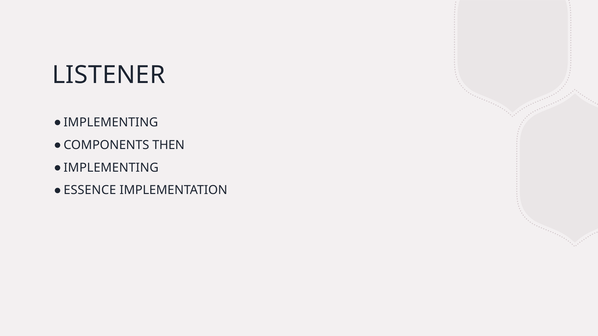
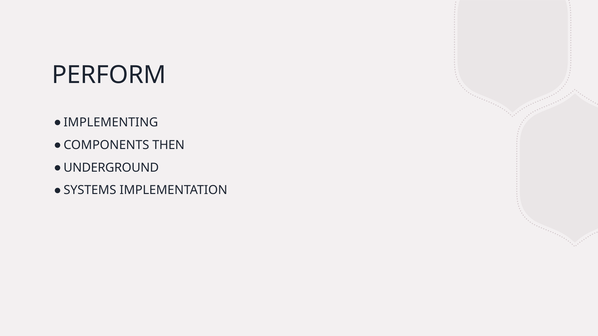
LISTENER: LISTENER -> PERFORM
IMPLEMENTING at (111, 168): IMPLEMENTING -> UNDERGROUND
ESSENCE: ESSENCE -> SYSTEMS
